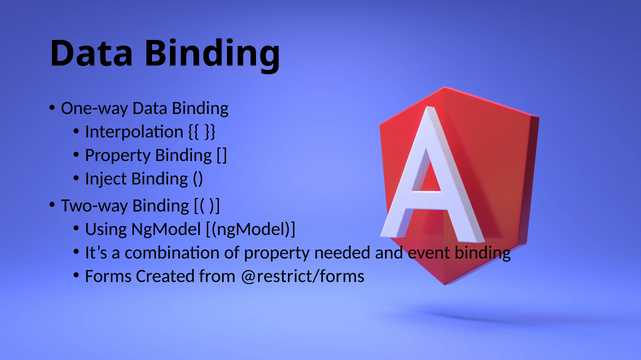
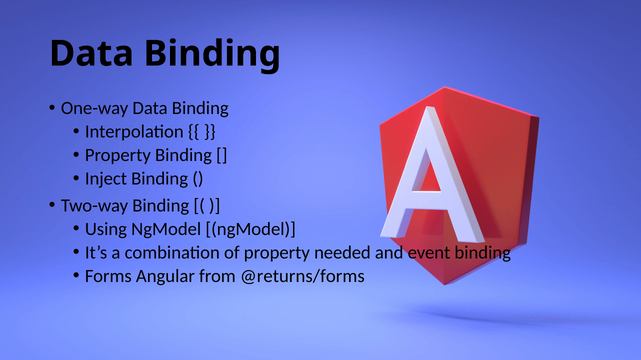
Created: Created -> Angular
@restrict/forms: @restrict/forms -> @returns/forms
